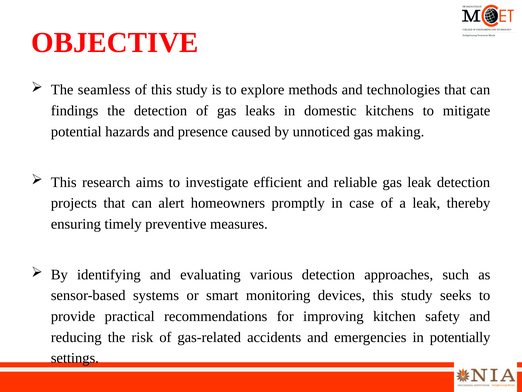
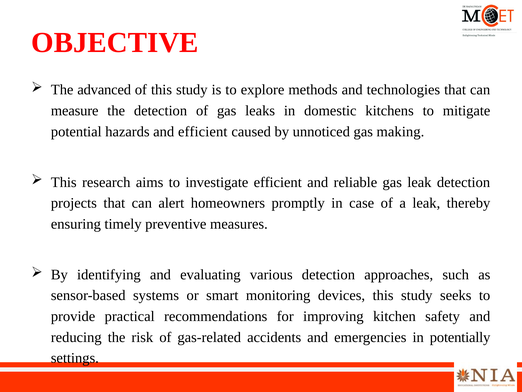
seamless: seamless -> advanced
findings: findings -> measure
and presence: presence -> efficient
